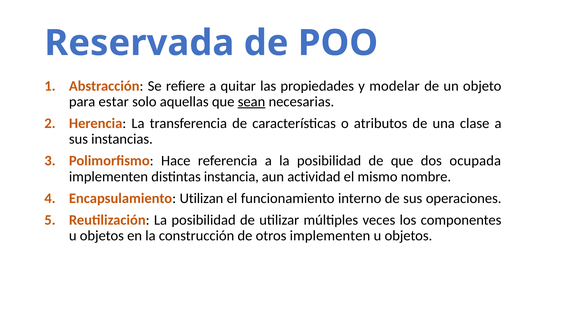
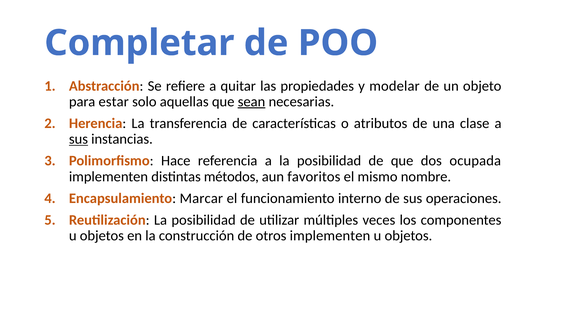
Reservada: Reservada -> Completar
sus at (78, 139) underline: none -> present
instancia: instancia -> métodos
actividad: actividad -> favoritos
Utilizan: Utilizan -> Marcar
